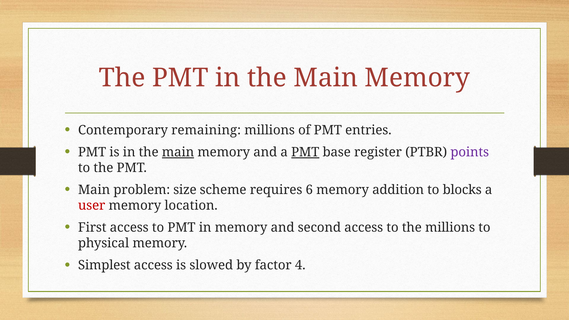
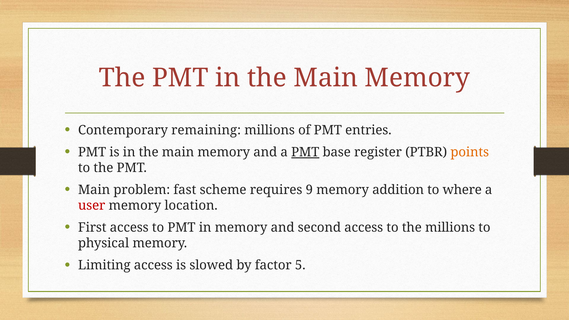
main at (178, 152) underline: present -> none
points colour: purple -> orange
size: size -> fast
6: 6 -> 9
blocks: blocks -> where
Simplest: Simplest -> Limiting
4: 4 -> 5
